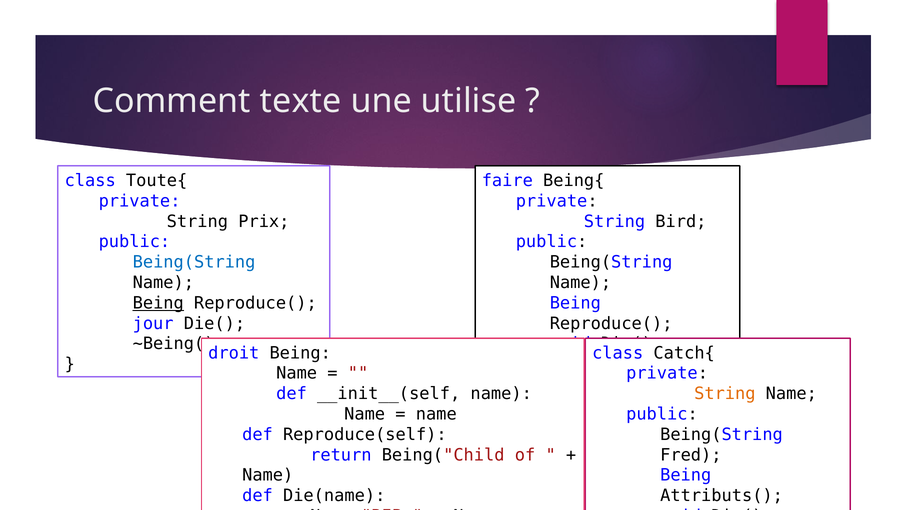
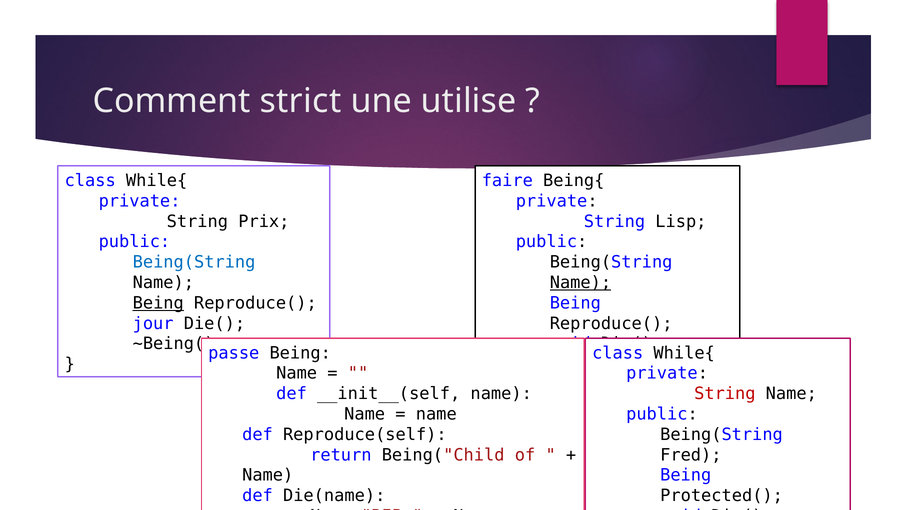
texte: texte -> strict
Toute{ at (157, 181): Toute{ -> While{
Bird: Bird -> Lisp
Name at (580, 283) underline: none -> present
droit: droit -> passe
Catch{ at (684, 353): Catch{ -> While{
String at (725, 394) colour: orange -> red
Attributs(: Attributs( -> Protected(
